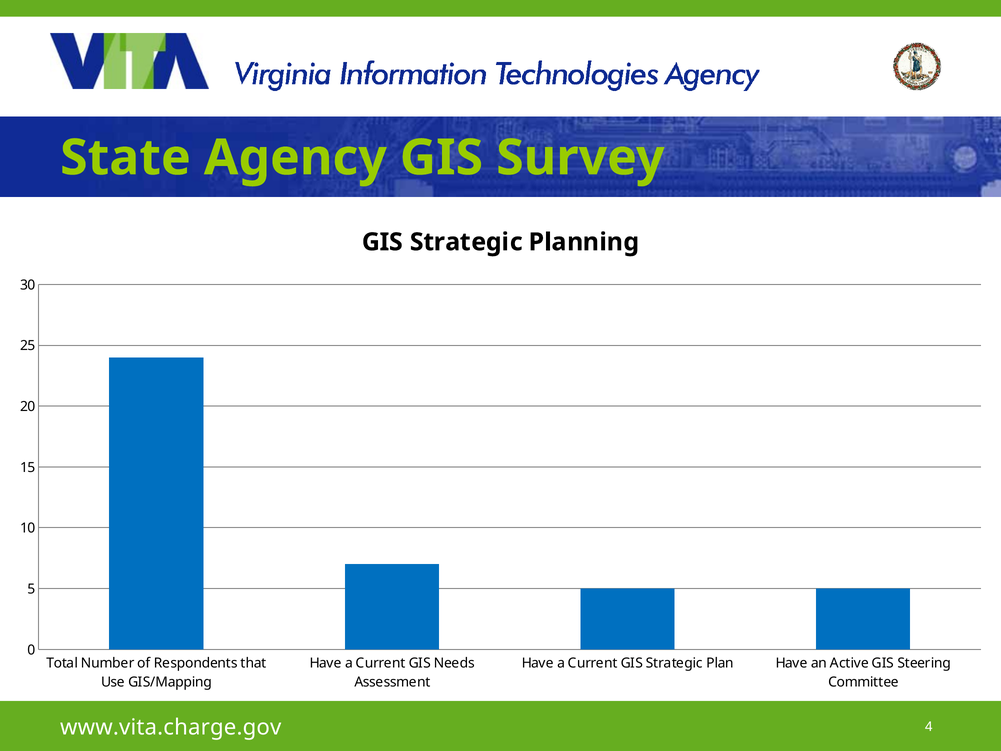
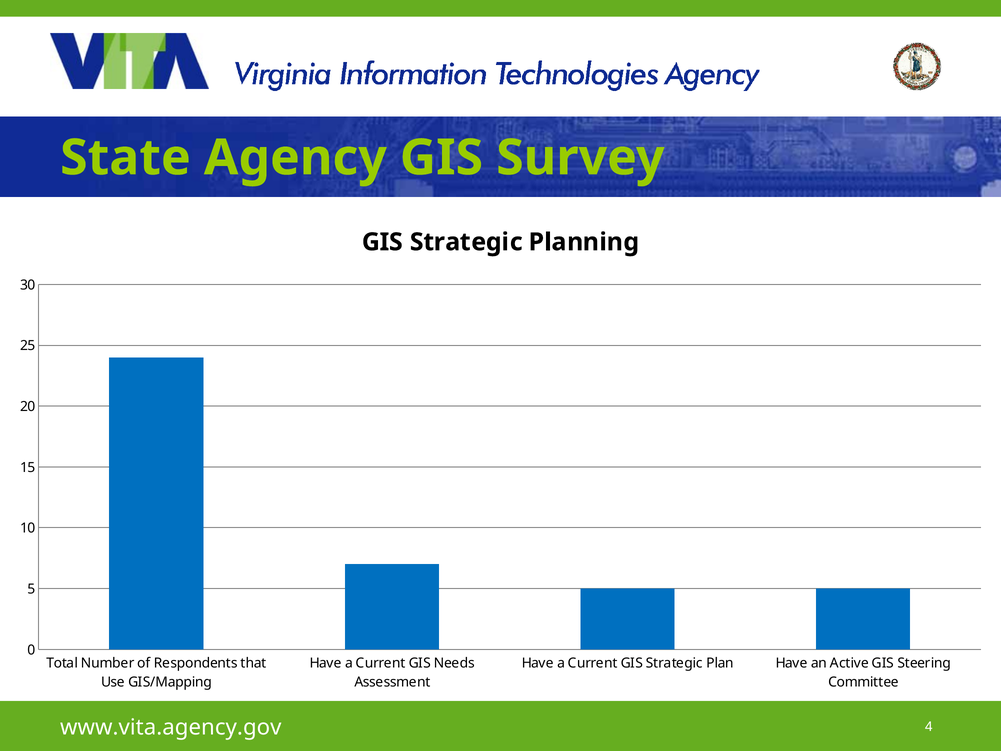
www.vita.charge.gov: www.vita.charge.gov -> www.vita.agency.gov
